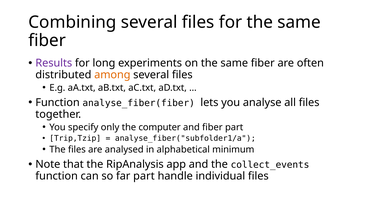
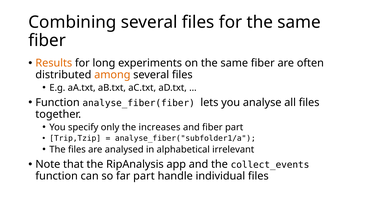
Results colour: purple -> orange
computer: computer -> increases
minimum: minimum -> irrelevant
